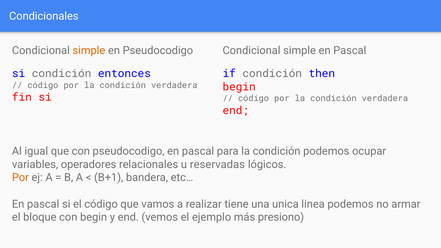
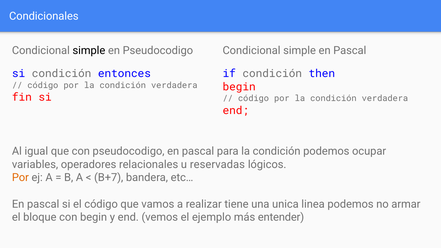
simple at (89, 51) colour: orange -> black
B+1: B+1 -> B+7
presiono: presiono -> entender
